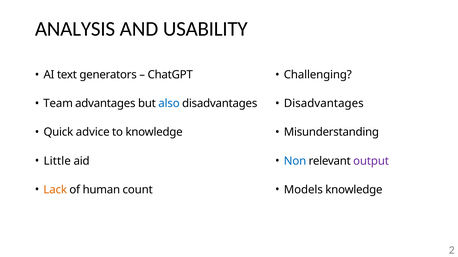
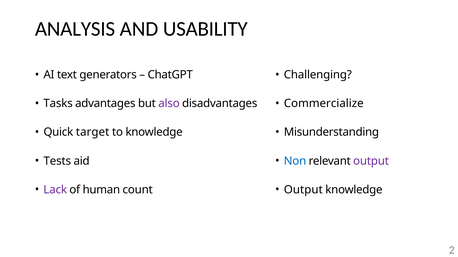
Team: Team -> Tasks
also colour: blue -> purple
Disadvantages at (324, 104): Disadvantages -> Commercialize
advice: advice -> target
Little: Little -> Tests
Lack colour: orange -> purple
Models at (303, 190): Models -> Output
